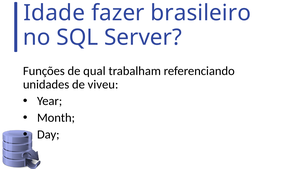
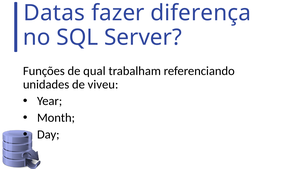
Idade: Idade -> Datas
brasileiro: brasileiro -> diferença
